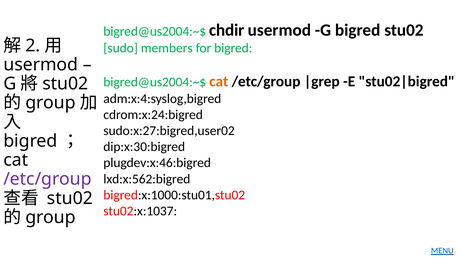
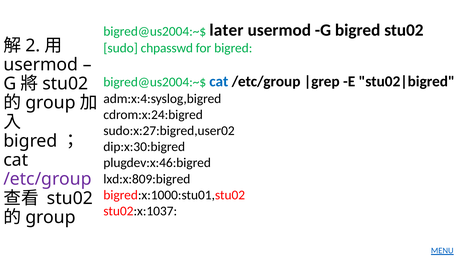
chdir: chdir -> later
members: members -> chpasswd
cat at (219, 82) colour: orange -> blue
lxd:x:562:bigred: lxd:x:562:bigred -> lxd:x:809:bigred
